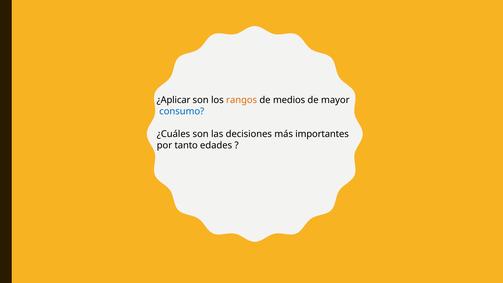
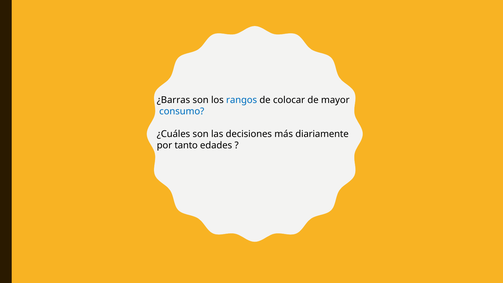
¿Aplicar: ¿Aplicar -> ¿Barras
rangos colour: orange -> blue
medios: medios -> colocar
importantes: importantes -> diariamente
